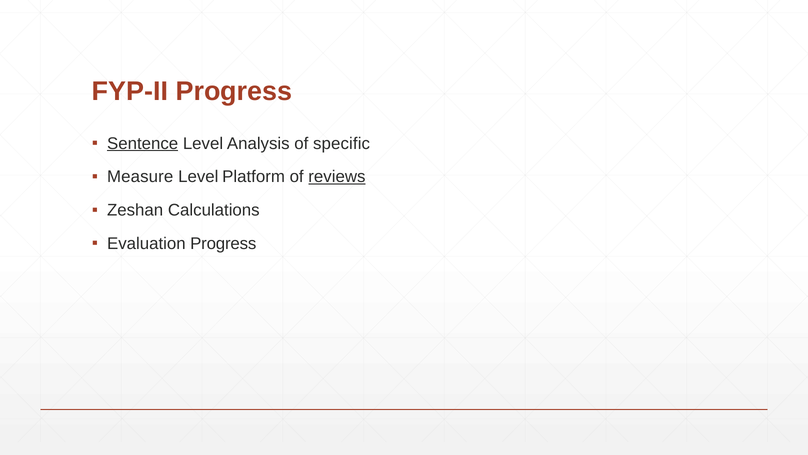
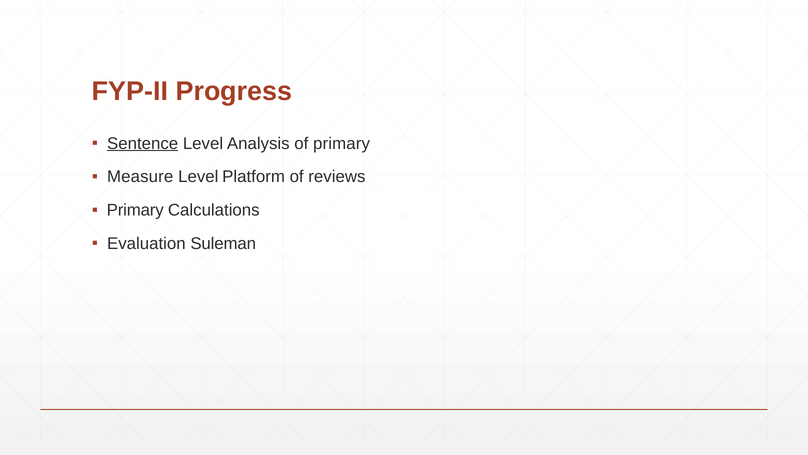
of specific: specific -> primary
reviews underline: present -> none
Zeshan at (135, 210): Zeshan -> Primary
Evaluation Progress: Progress -> Suleman
